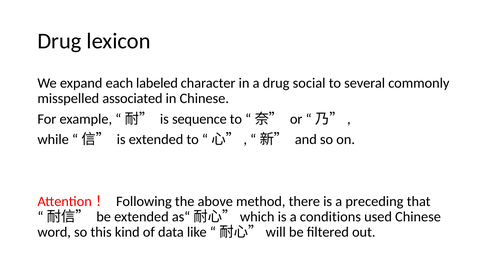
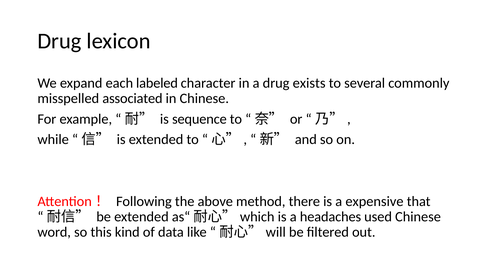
social: social -> exists
preceding: preceding -> expensive
conditions: conditions -> headaches
